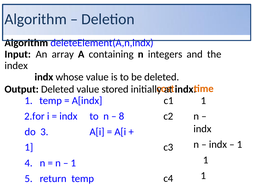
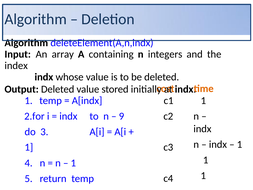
8: 8 -> 9
